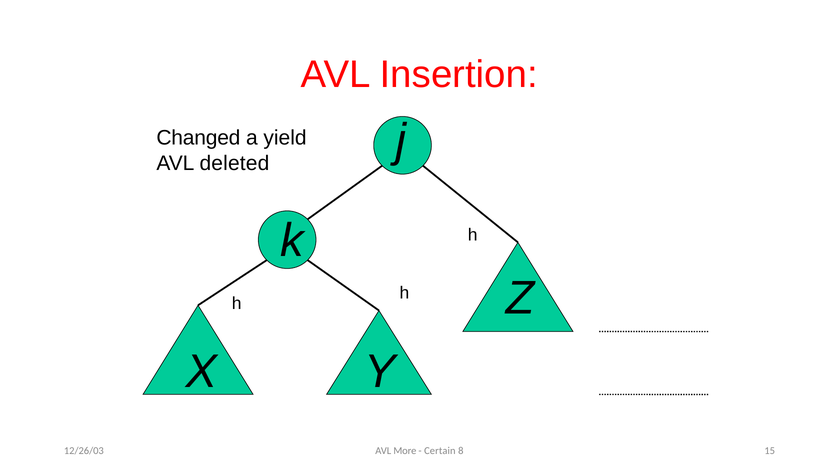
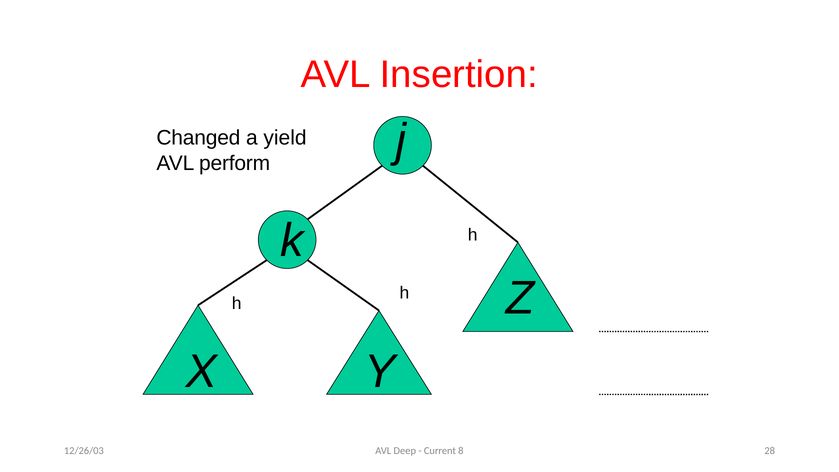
deleted: deleted -> perform
More: More -> Deep
Certain: Certain -> Current
15: 15 -> 28
